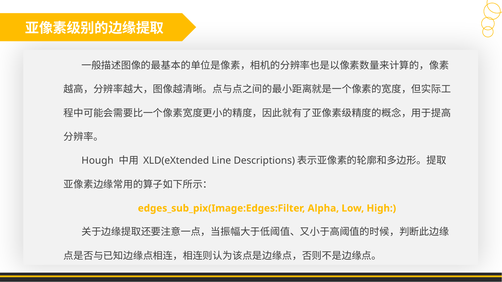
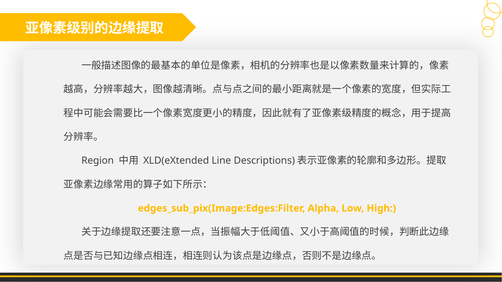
Hough: Hough -> Region
